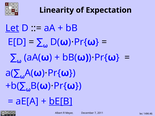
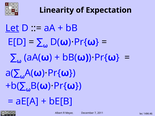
bE[B underline: present -> none
